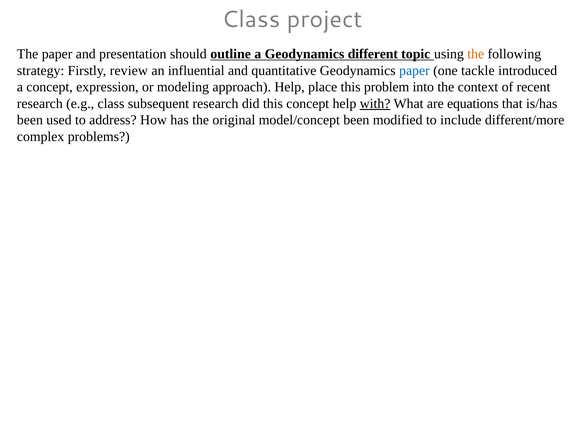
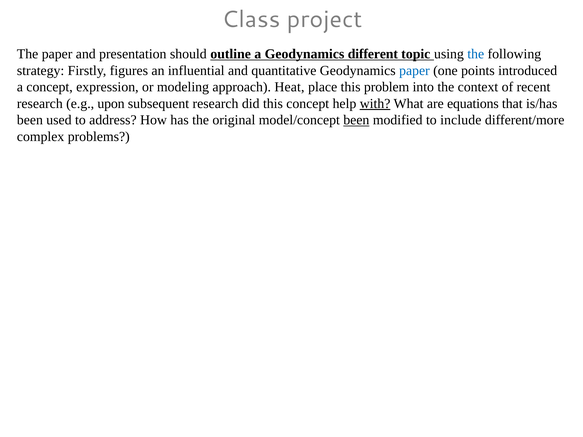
the at (476, 54) colour: orange -> blue
review: review -> figures
tackle: tackle -> points
approach Help: Help -> Heat
e.g class: class -> upon
been at (356, 120) underline: none -> present
